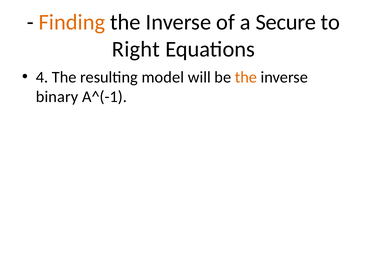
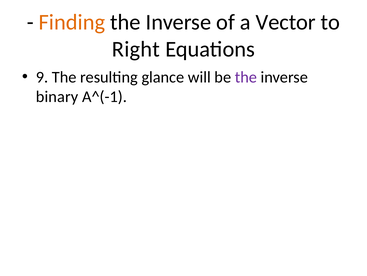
Secure: Secure -> Vector
4: 4 -> 9
model: model -> glance
the at (246, 77) colour: orange -> purple
